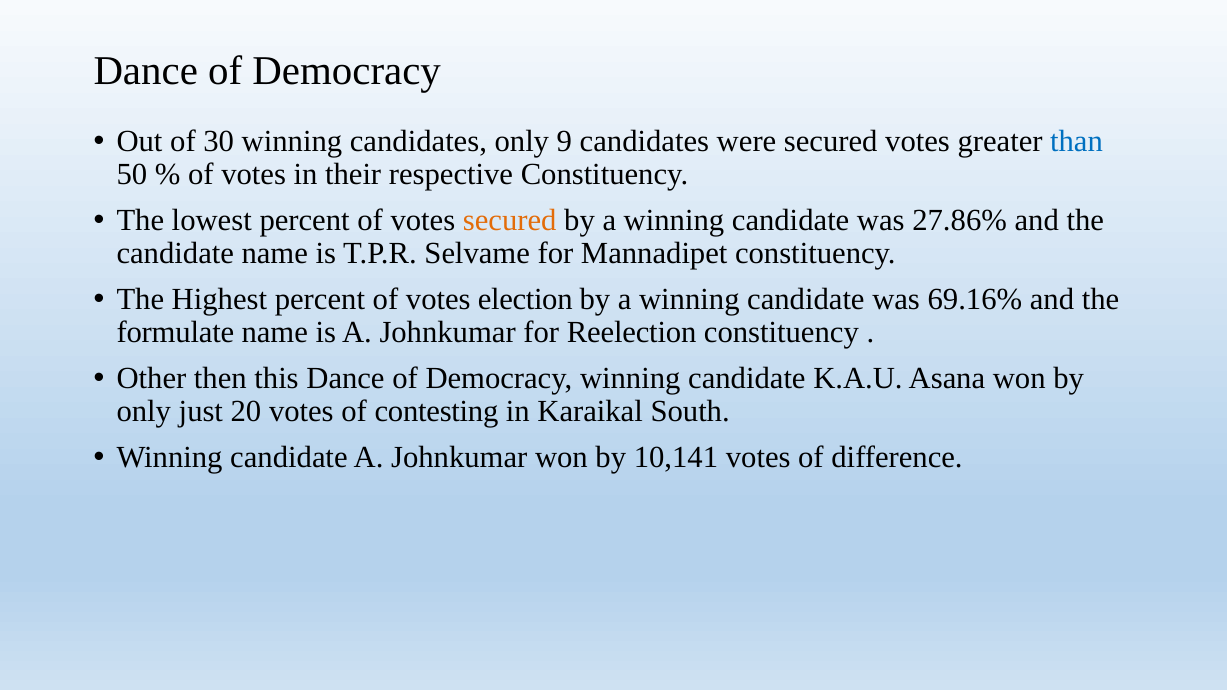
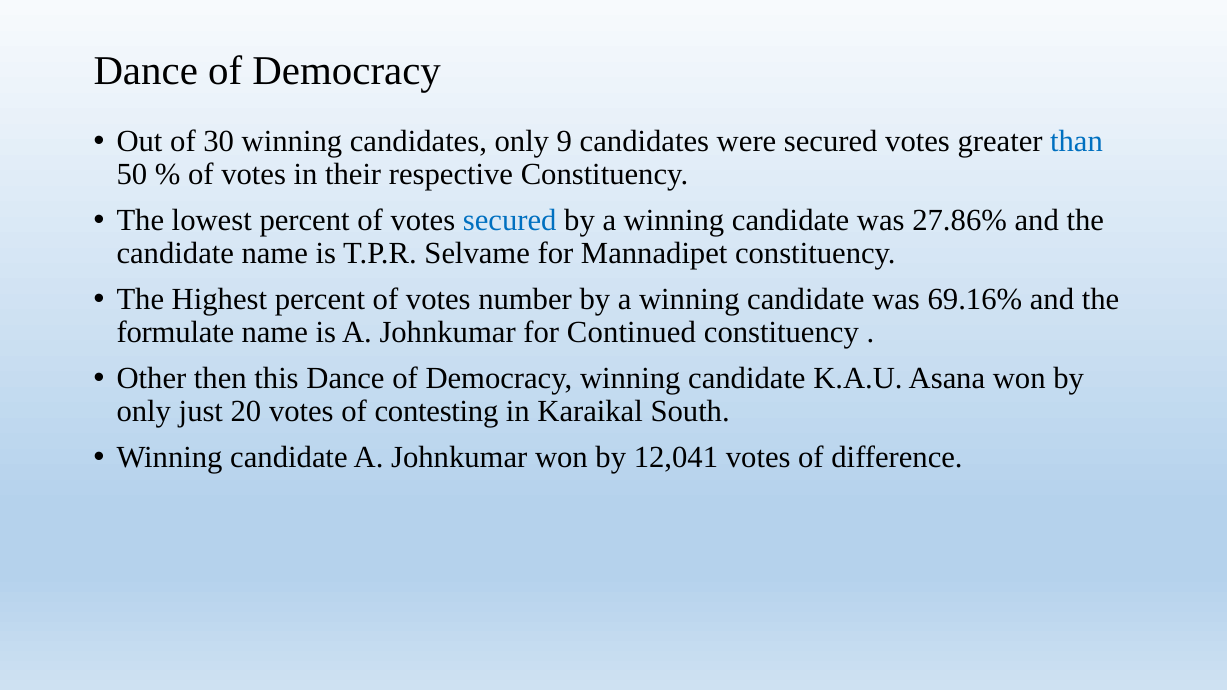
secured at (510, 221) colour: orange -> blue
election: election -> number
Reelection: Reelection -> Continued
10,141: 10,141 -> 12,041
